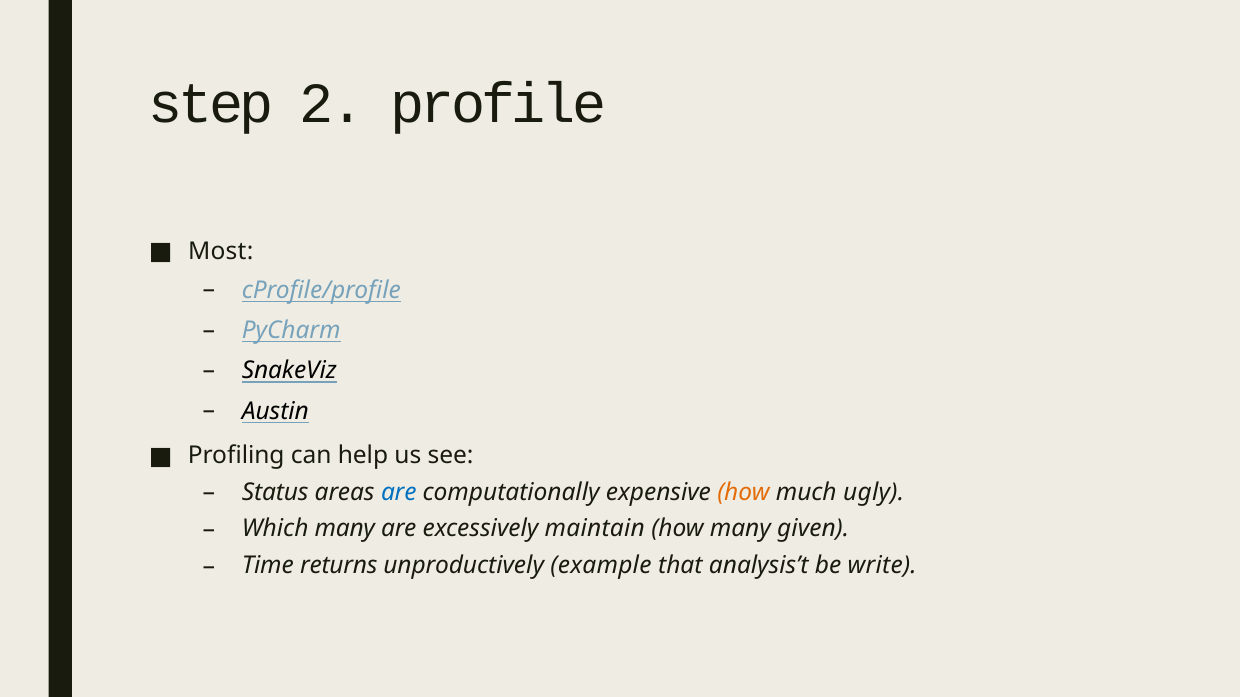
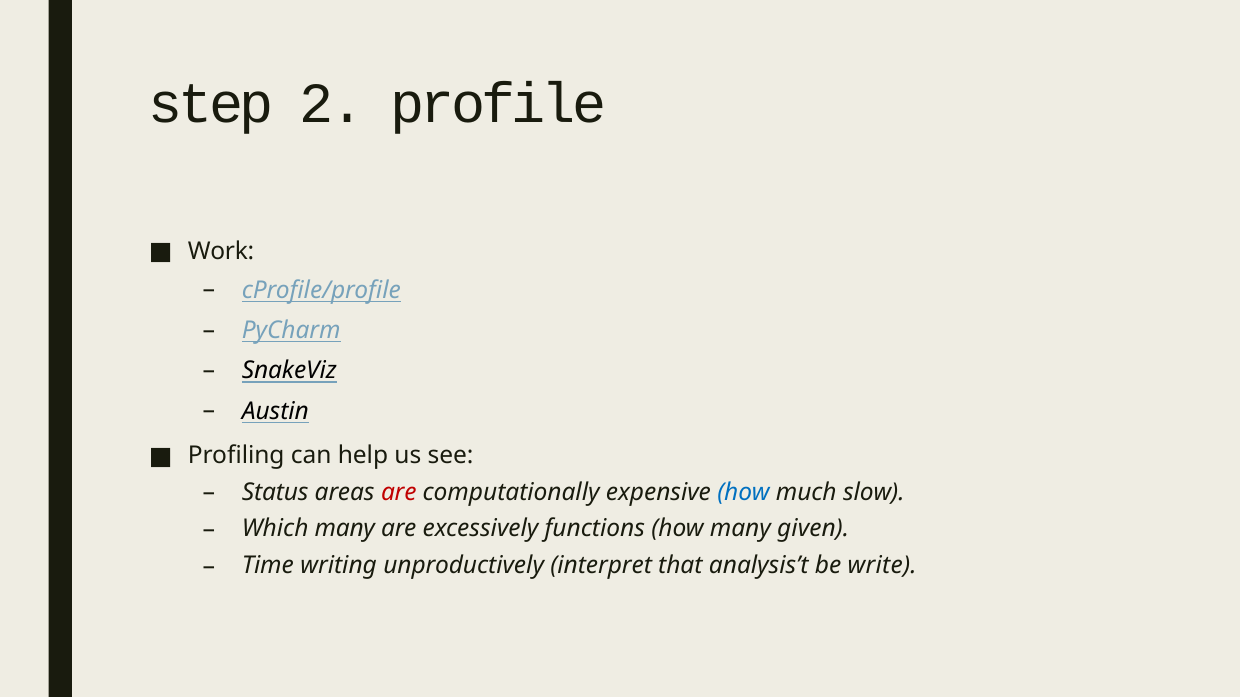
Most: Most -> Work
are at (399, 493) colour: blue -> red
how at (743, 493) colour: orange -> blue
ugly: ugly -> slow
maintain: maintain -> functions
returns: returns -> writing
example: example -> interpret
